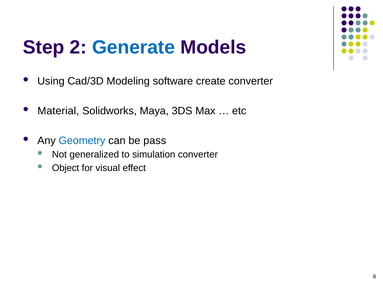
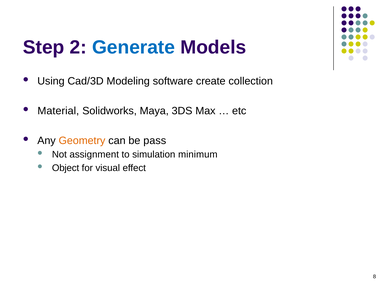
create converter: converter -> collection
Geometry colour: blue -> orange
generalized: generalized -> assignment
simulation converter: converter -> minimum
